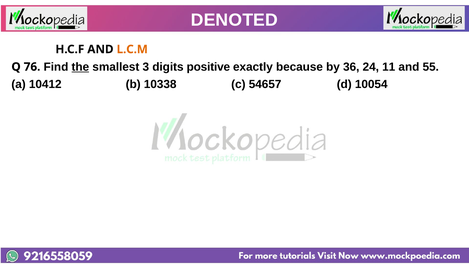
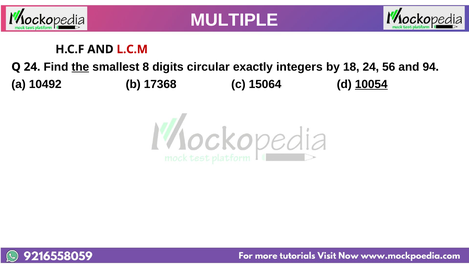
DENOTED: DENOTED -> MULTIPLE
L.C.M colour: orange -> red
Q 76: 76 -> 24
3: 3 -> 8
positive: positive -> circular
because: because -> integers
36: 36 -> 18
11: 11 -> 56
55: 55 -> 94
10412: 10412 -> 10492
10338: 10338 -> 17368
54657: 54657 -> 15064
10054 underline: none -> present
